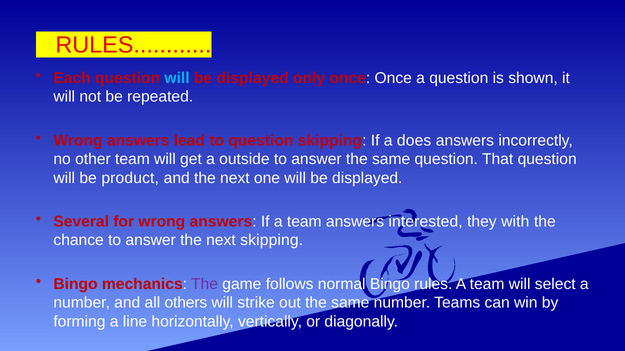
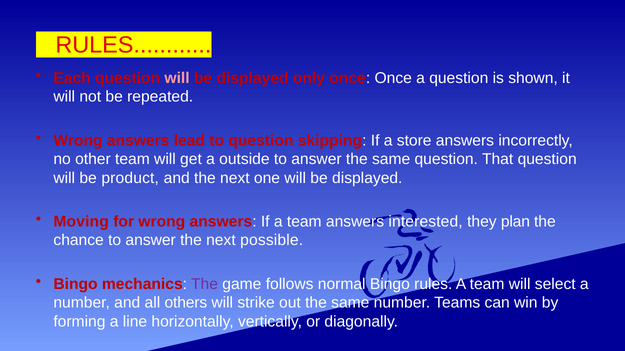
will at (177, 78) colour: light blue -> pink
does: does -> store
Several: Several -> Moving
with: with -> plan
next skipping: skipping -> possible
